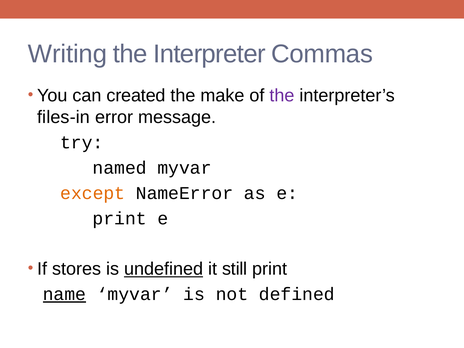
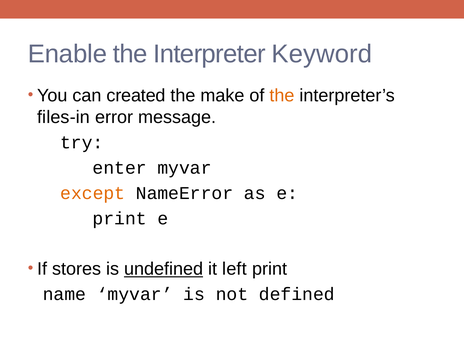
Writing: Writing -> Enable
Commas: Commas -> Keyword
the at (282, 96) colour: purple -> orange
named: named -> enter
still: still -> left
name underline: present -> none
